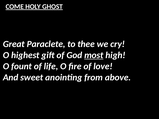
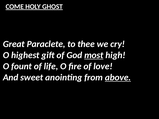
above underline: none -> present
